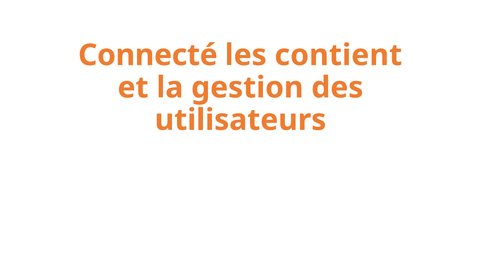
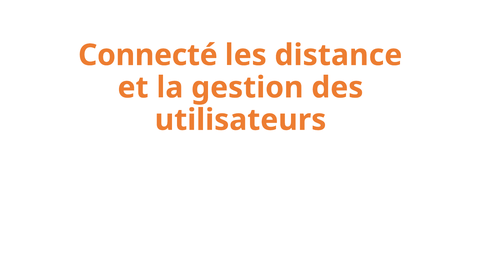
contient: contient -> distance
